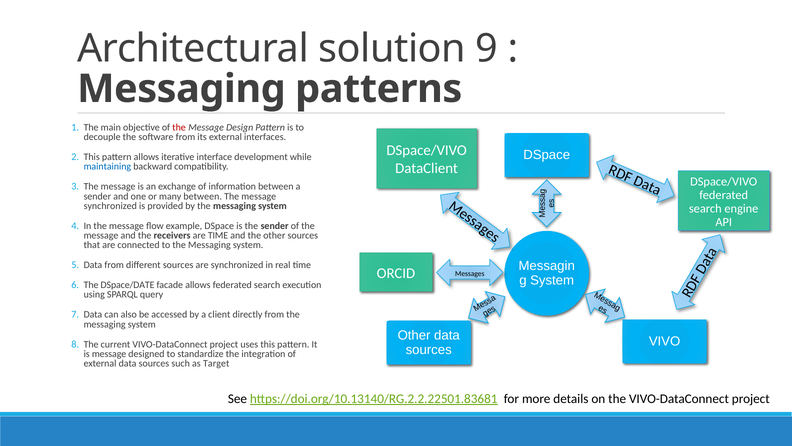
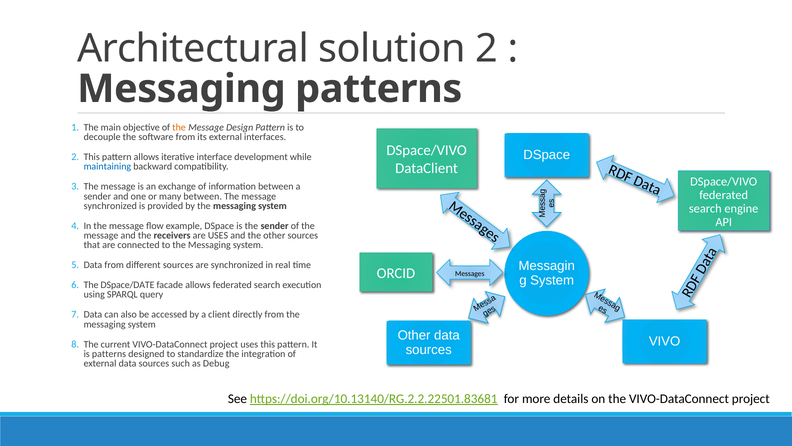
solution 9: 9 -> 2
the at (179, 127) colour: red -> orange
are TIME: TIME -> USES
is message: message -> patterns
Target: Target -> Debug
